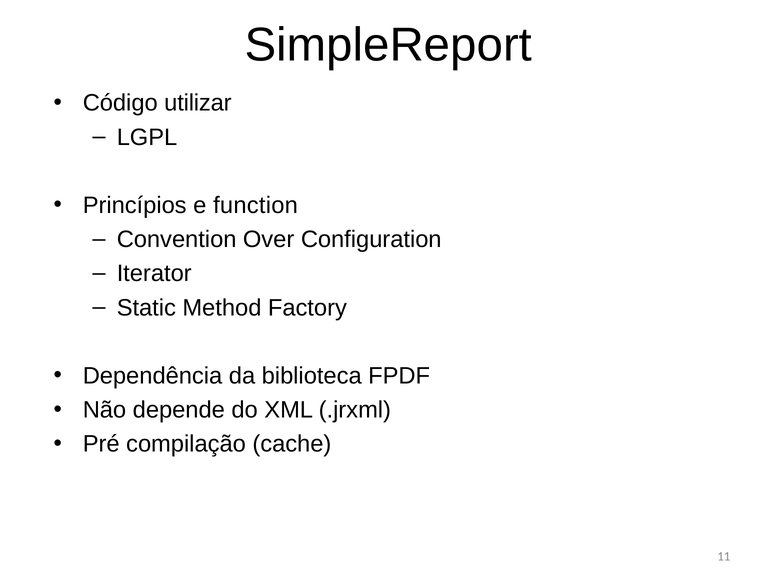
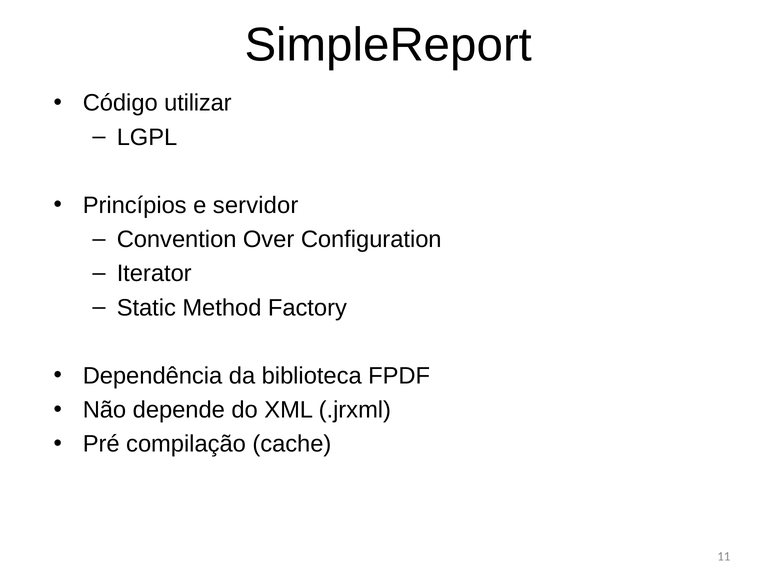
function: function -> servidor
